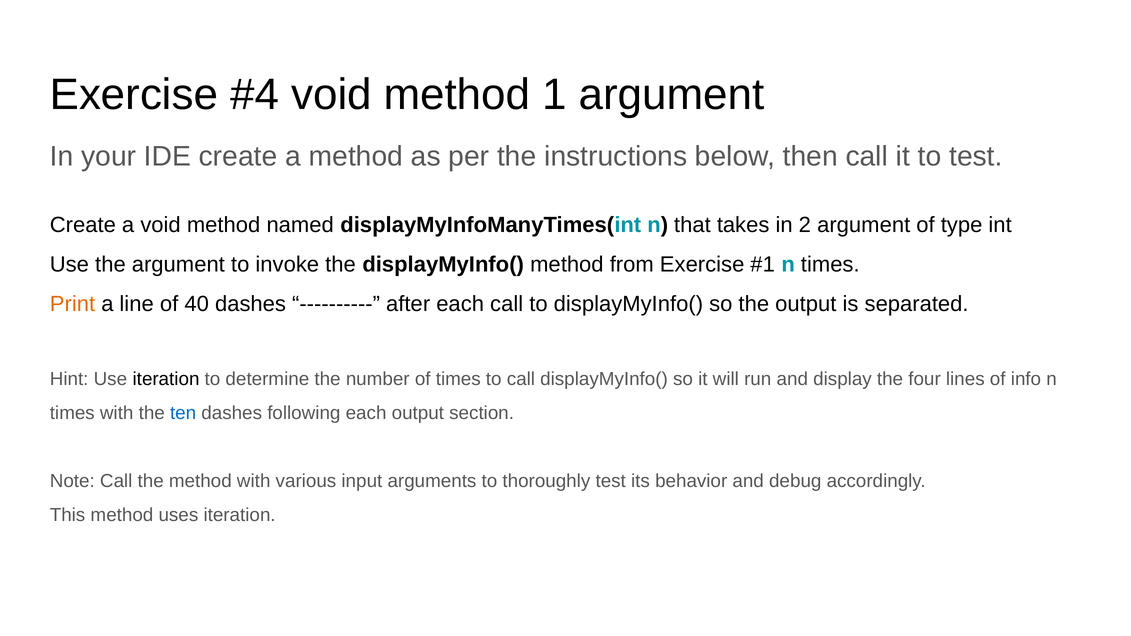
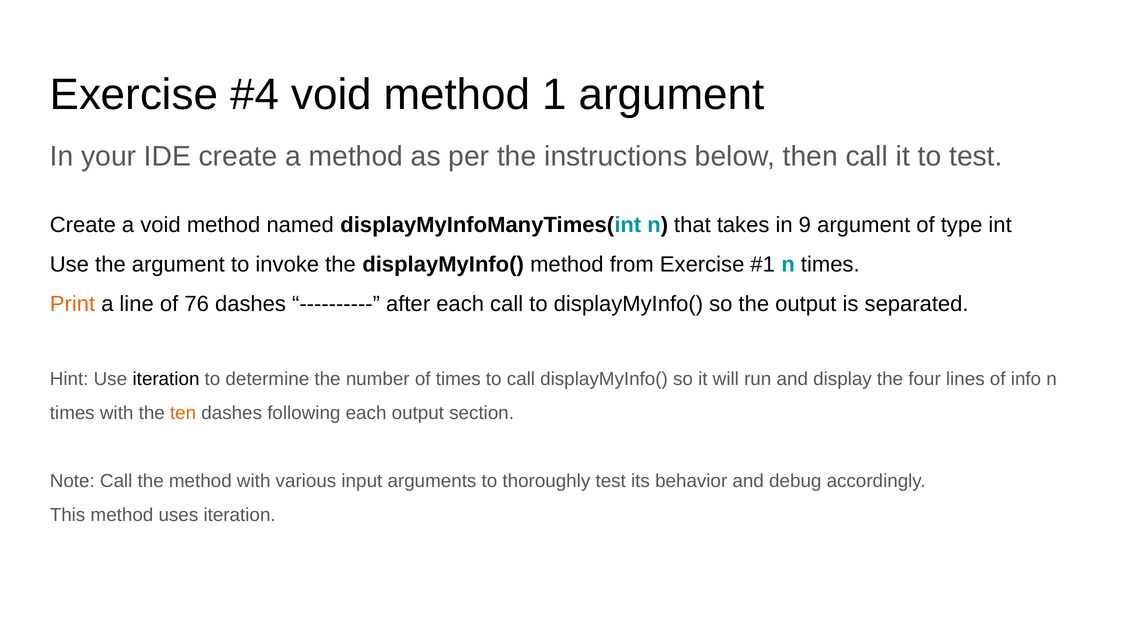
2: 2 -> 9
40: 40 -> 76
ten colour: blue -> orange
